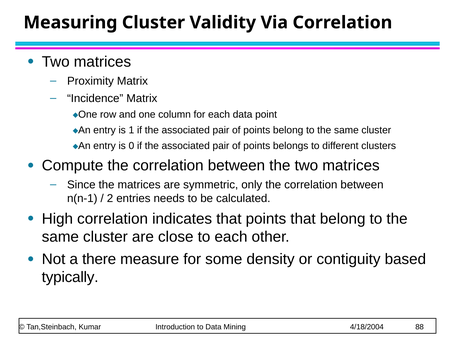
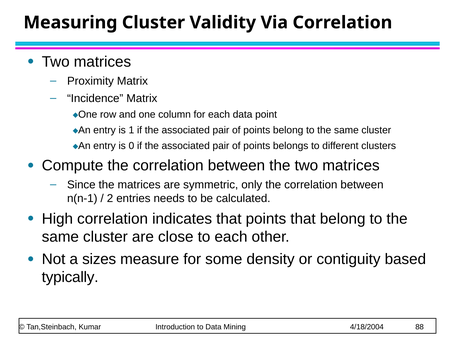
there: there -> sizes
